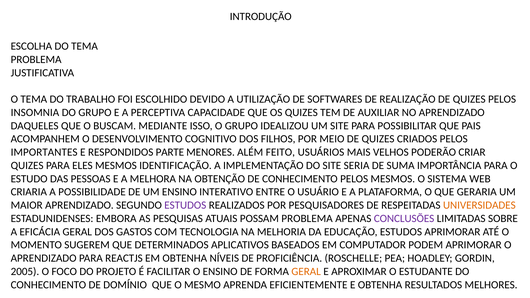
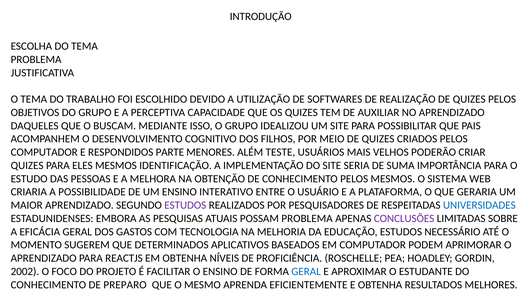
INSOMNIA: INSOMNIA -> OBJETIVOS
IMPORTANTES at (44, 152): IMPORTANTES -> COMPUTADOR
FEITO: FEITO -> TESTE
UNIVERSIDADES colour: orange -> blue
ESTUDOS APRIMORAR: APRIMORAR -> NECESSÁRIO
2005: 2005 -> 2002
GERAL at (306, 272) colour: orange -> blue
DOMÍNIO: DOMÍNIO -> PREPARO
